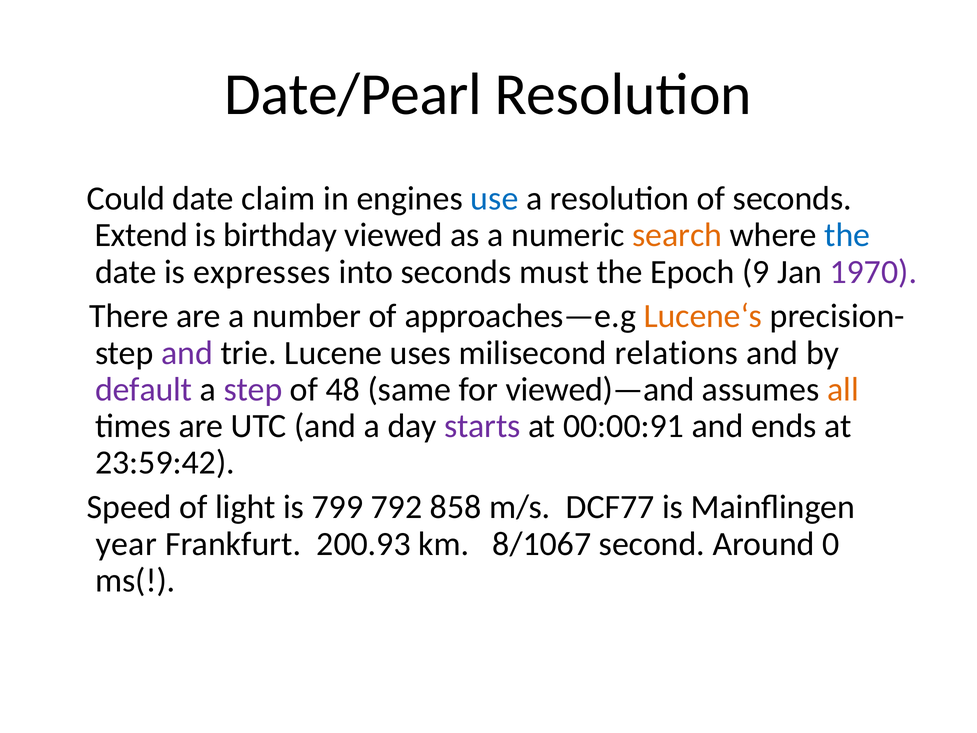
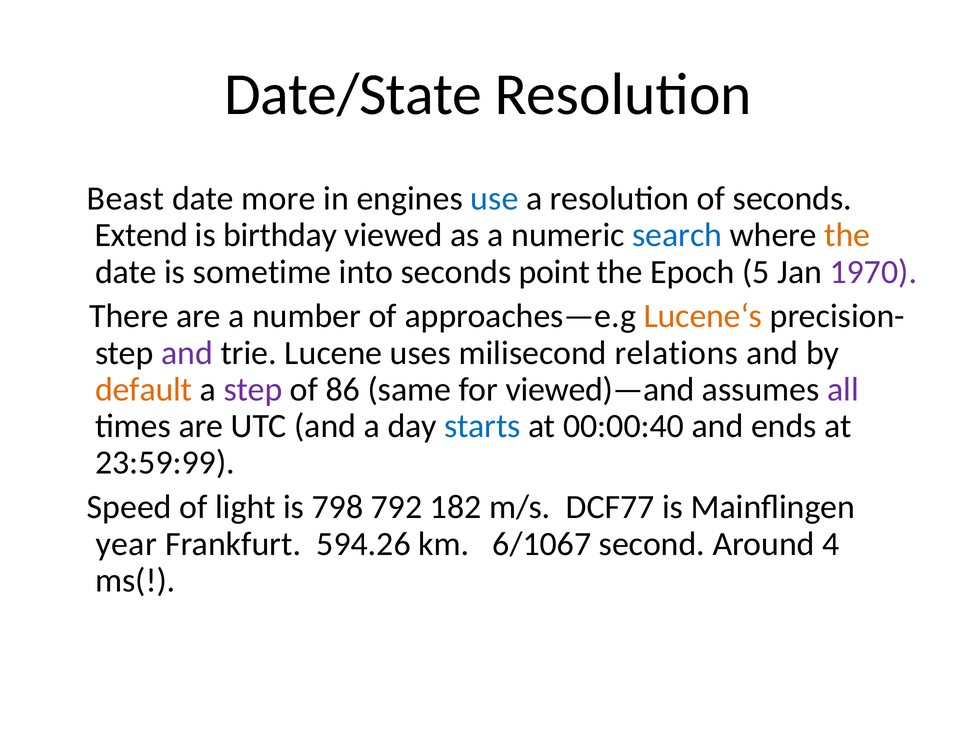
Date/Pearl: Date/Pearl -> Date/State
Could: Could -> Beast
claim: claim -> more
search colour: orange -> blue
the at (847, 235) colour: blue -> orange
expresses: expresses -> sometime
must: must -> point
9: 9 -> 5
default colour: purple -> orange
48: 48 -> 86
all colour: orange -> purple
starts colour: purple -> blue
00:00:91: 00:00:91 -> 00:00:40
23:59:42: 23:59:42 -> 23:59:99
799: 799 -> 798
858: 858 -> 182
200.93: 200.93 -> 594.26
8/1067: 8/1067 -> 6/1067
0: 0 -> 4
